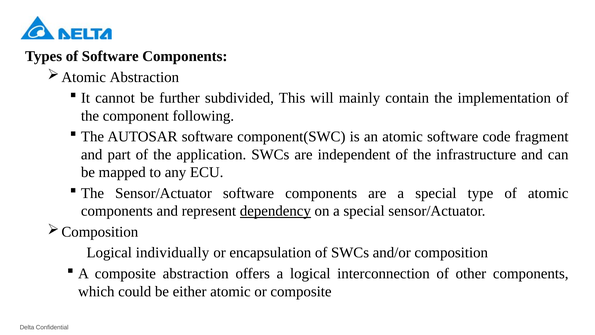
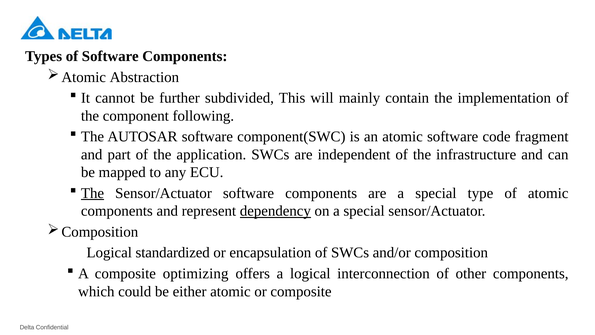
The at (92, 193) underline: none -> present
individually: individually -> standardized
composite abstraction: abstraction -> optimizing
